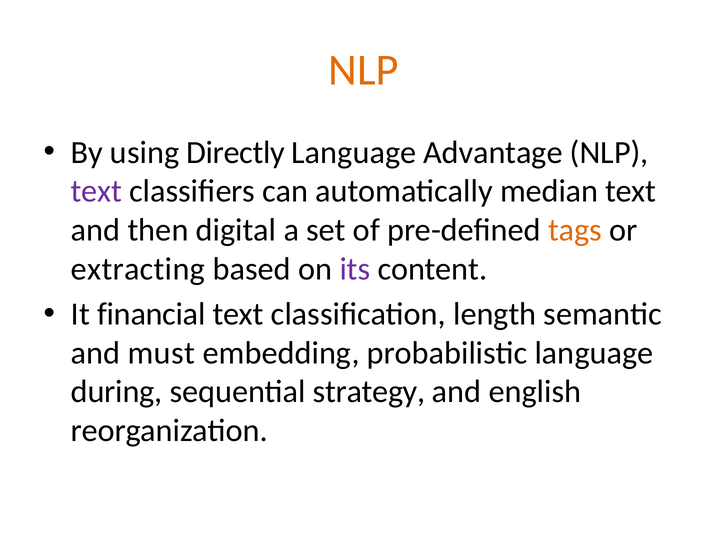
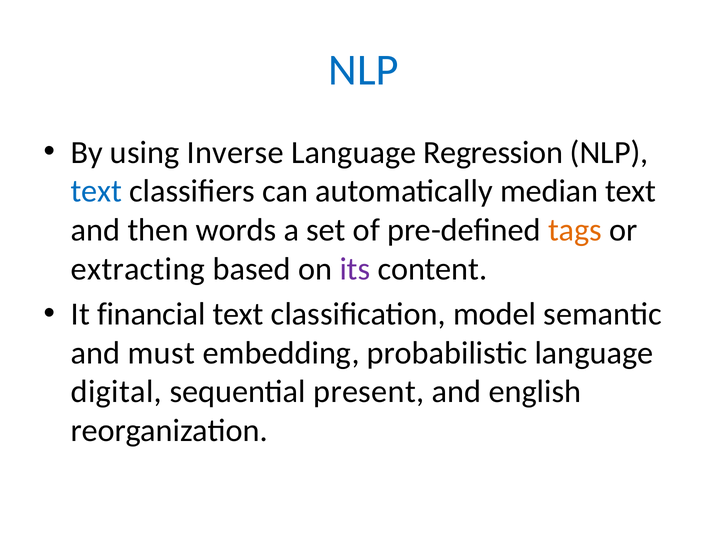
NLP at (363, 70) colour: orange -> blue
Directly: Directly -> Inverse
Advantage: Advantage -> Regression
text at (96, 191) colour: purple -> blue
digital: digital -> words
length: length -> model
during: during -> digital
strategy: strategy -> present
